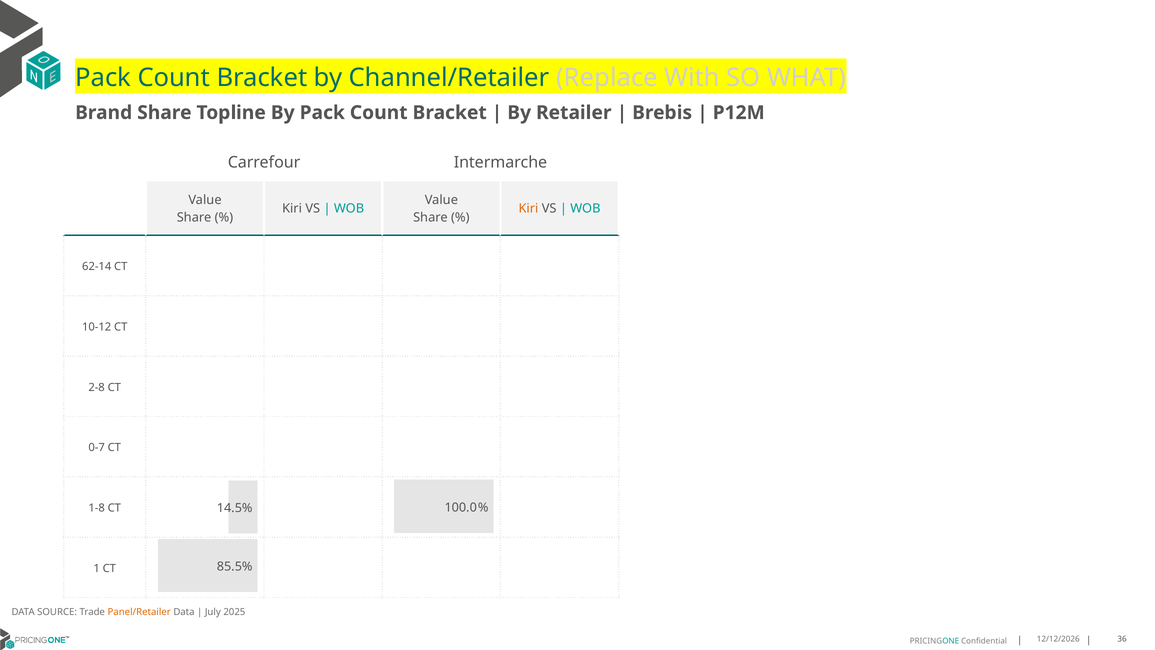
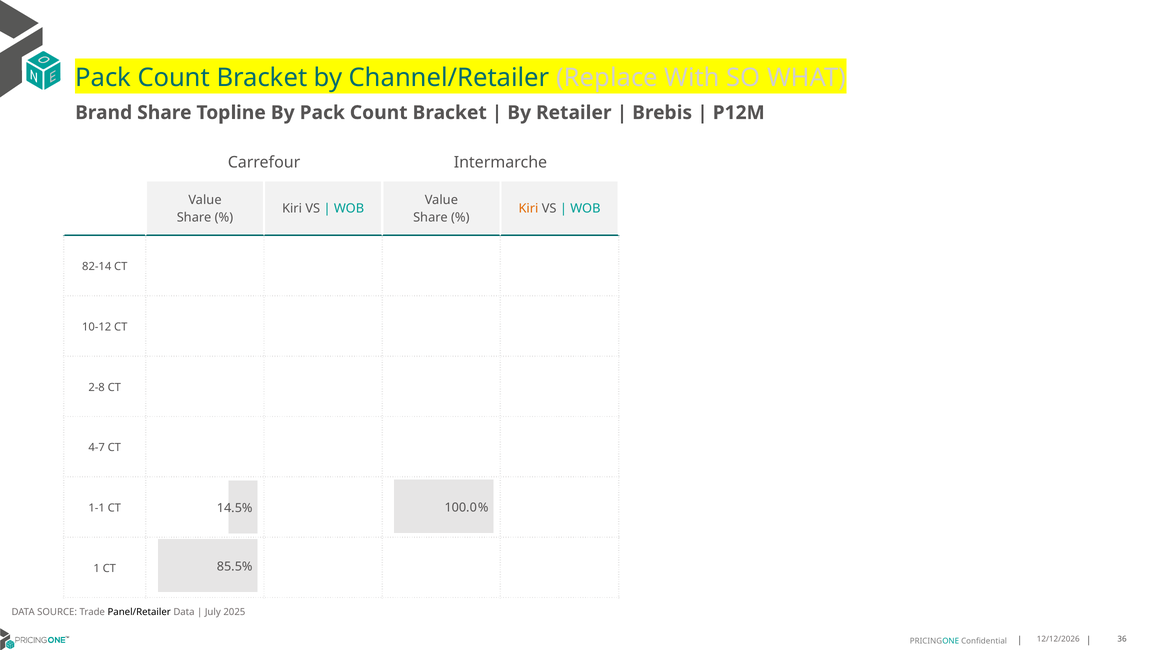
62-14: 62-14 -> 82-14
0-7: 0-7 -> 4-7
1-8: 1-8 -> 1-1
Panel/Retailer colour: orange -> black
